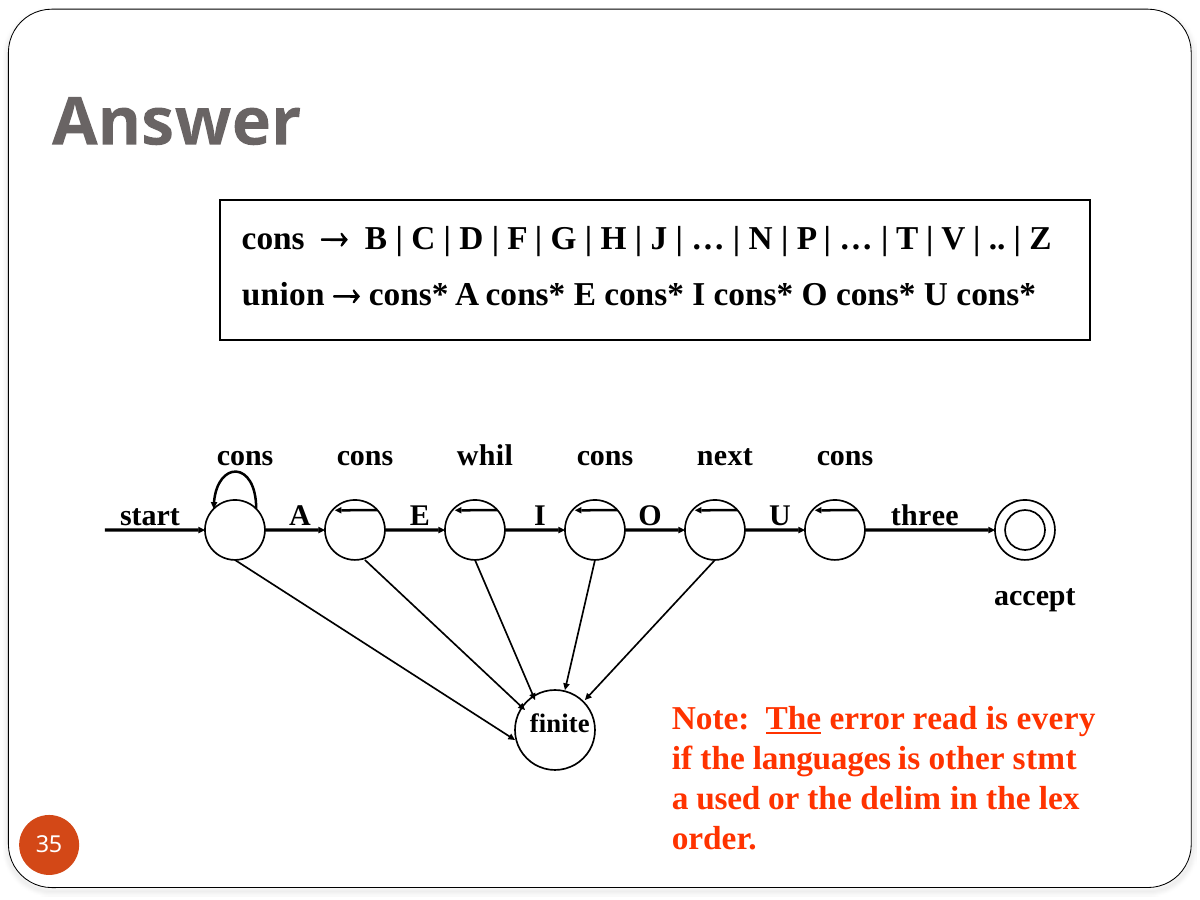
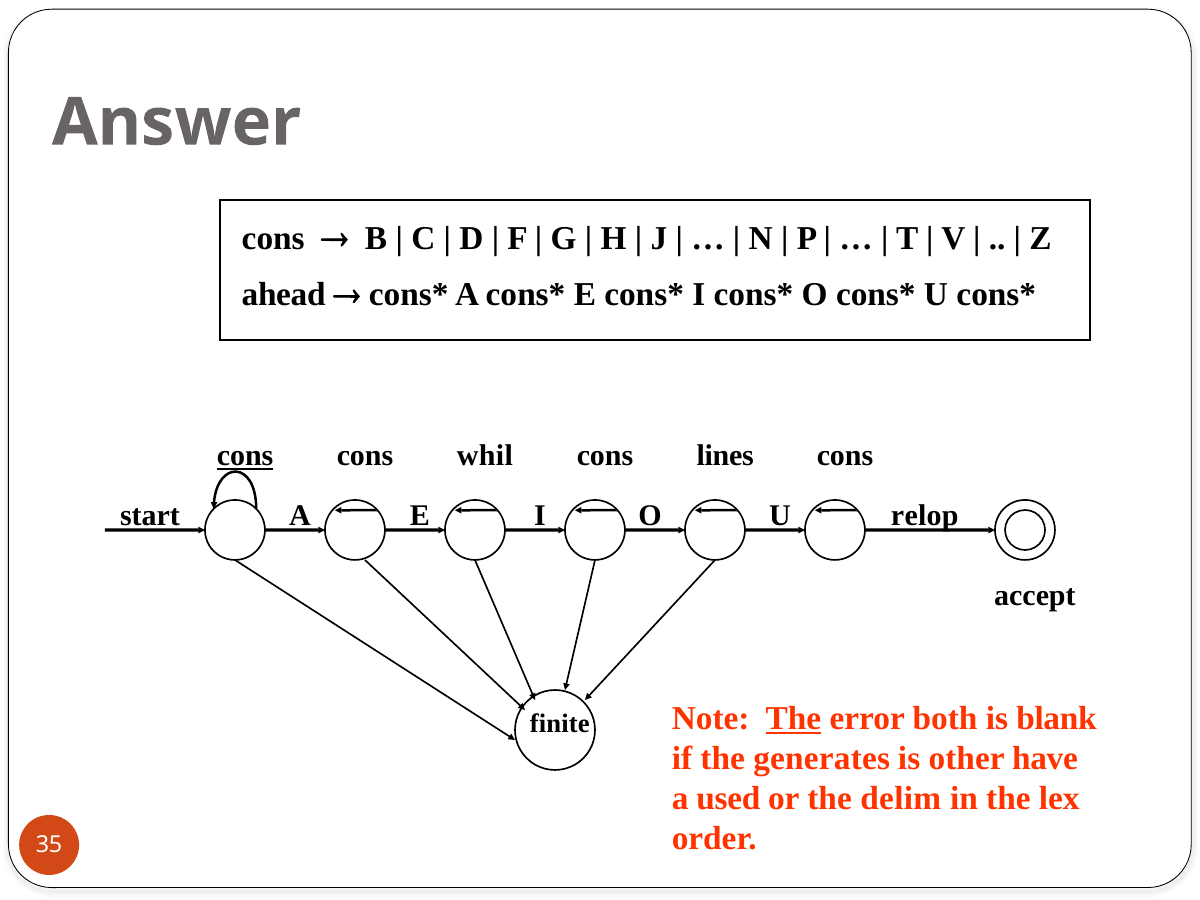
union: union -> ahead
cons at (245, 456) underline: none -> present
next: next -> lines
three: three -> relop
read: read -> both
every: every -> blank
languages: languages -> generates
stmt: stmt -> have
